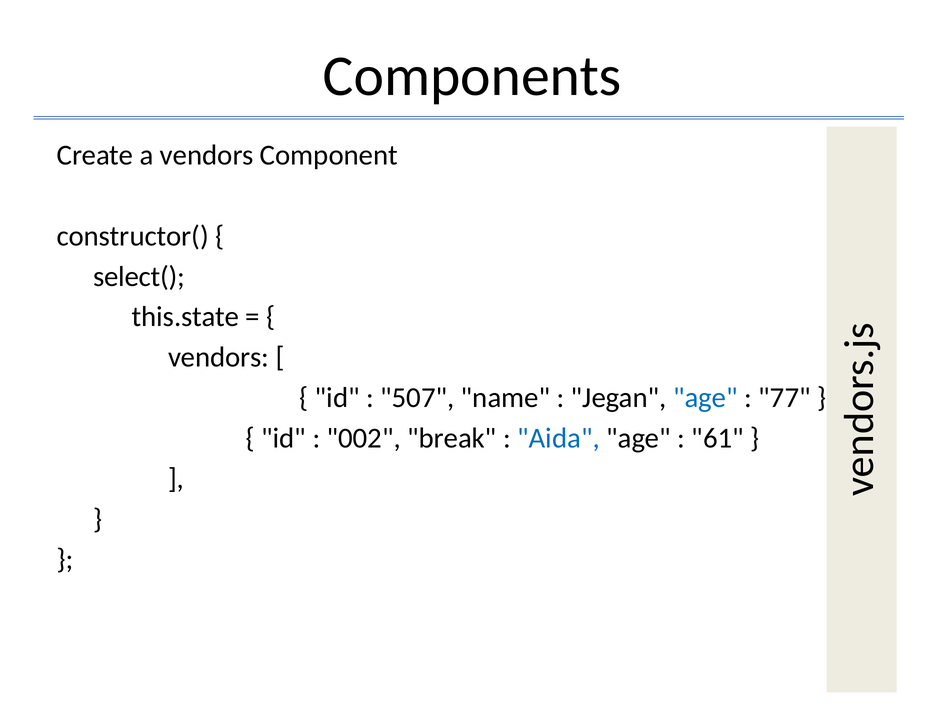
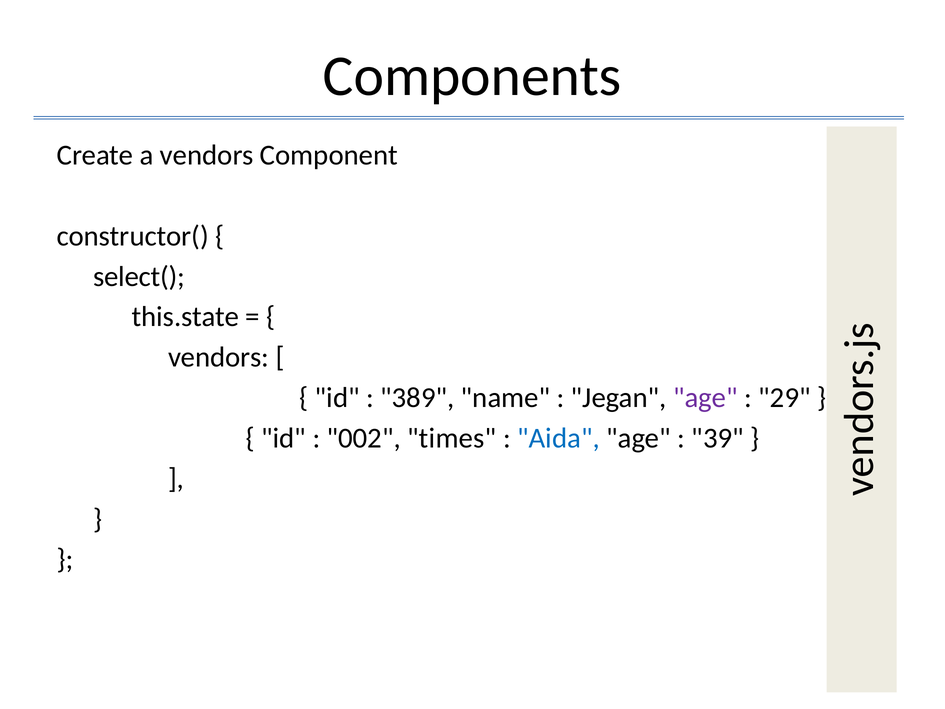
507: 507 -> 389
age at (705, 398) colour: blue -> purple
77: 77 -> 29
break: break -> times
61: 61 -> 39
